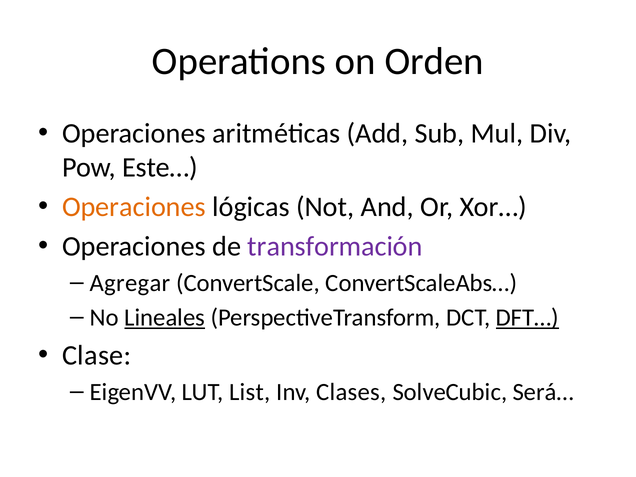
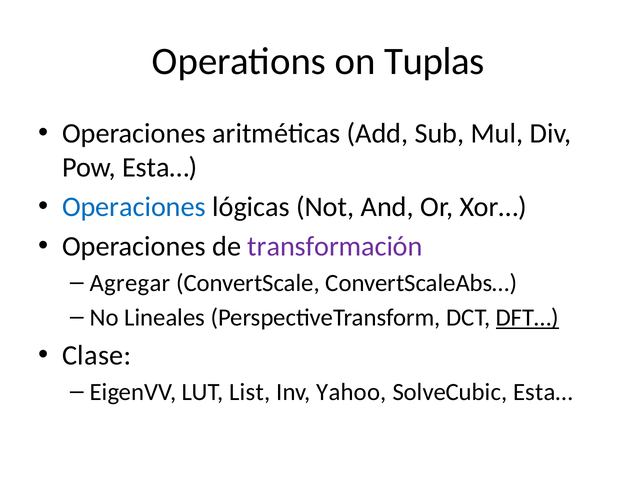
Orden: Orden -> Tuplas
Pow Este…: Este… -> Esta…
Operaciones at (134, 207) colour: orange -> blue
Lineales underline: present -> none
Clases: Clases -> Yahoo
SolveCubic Será…: Será… -> Esta…
